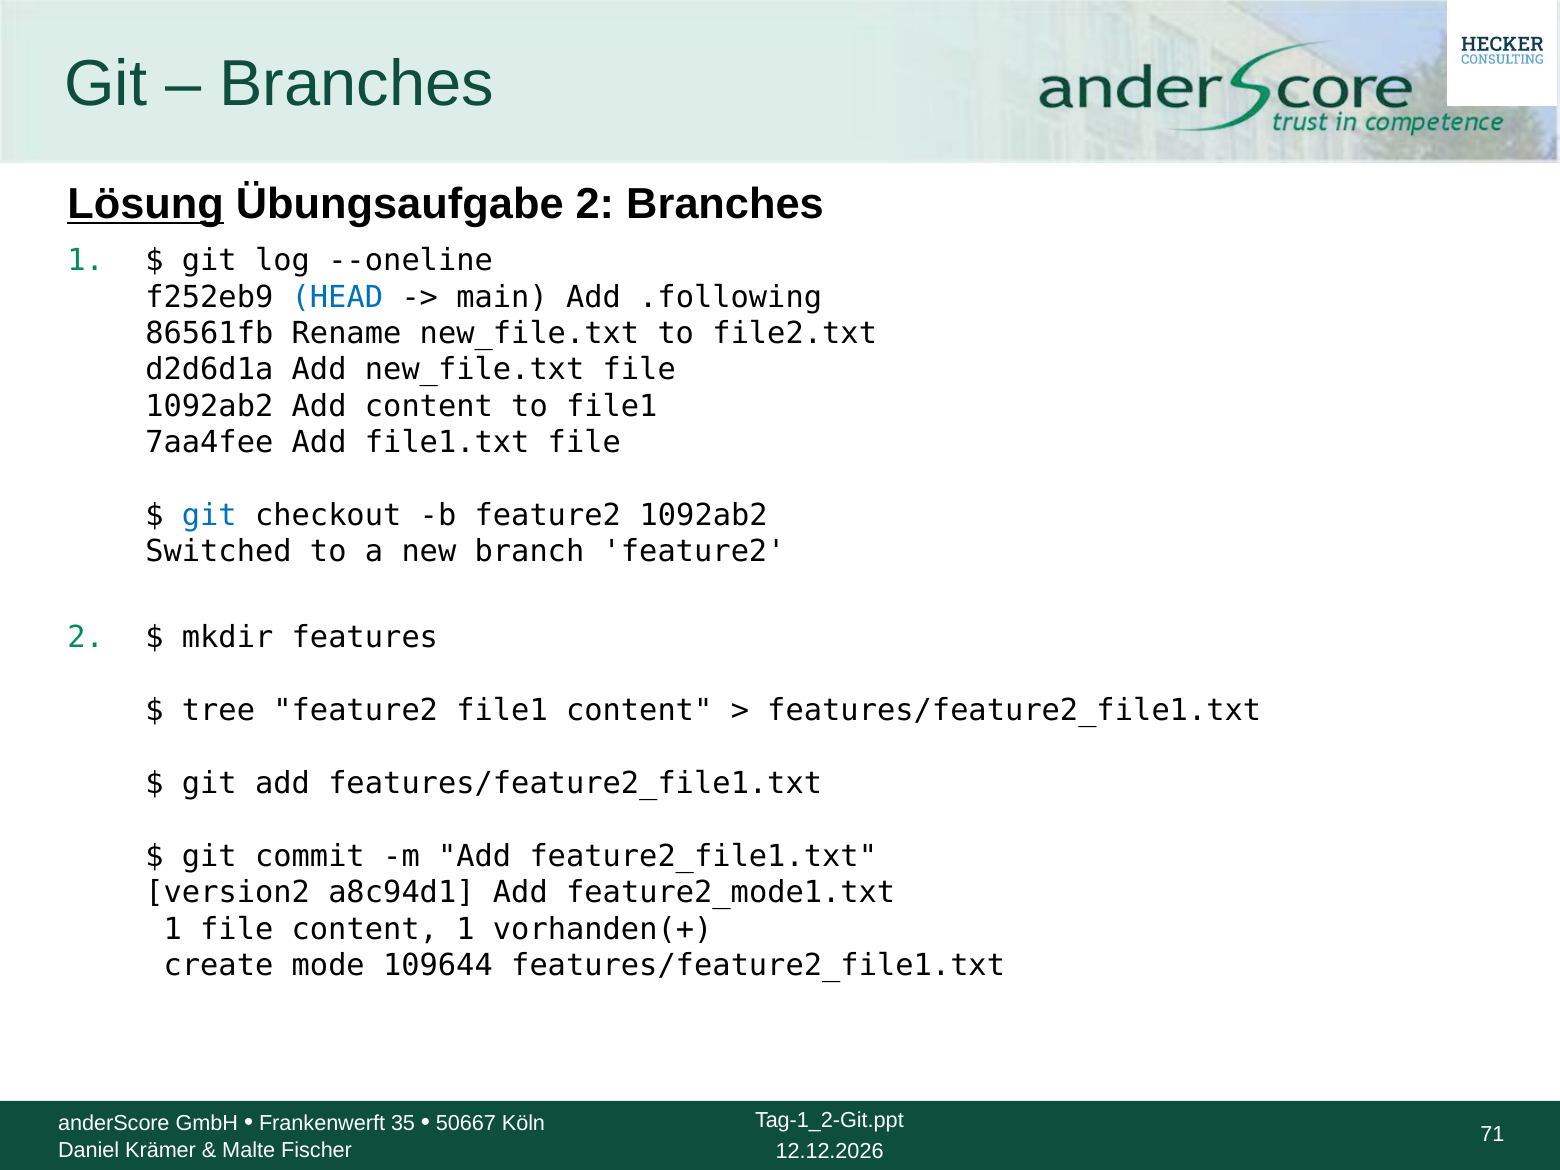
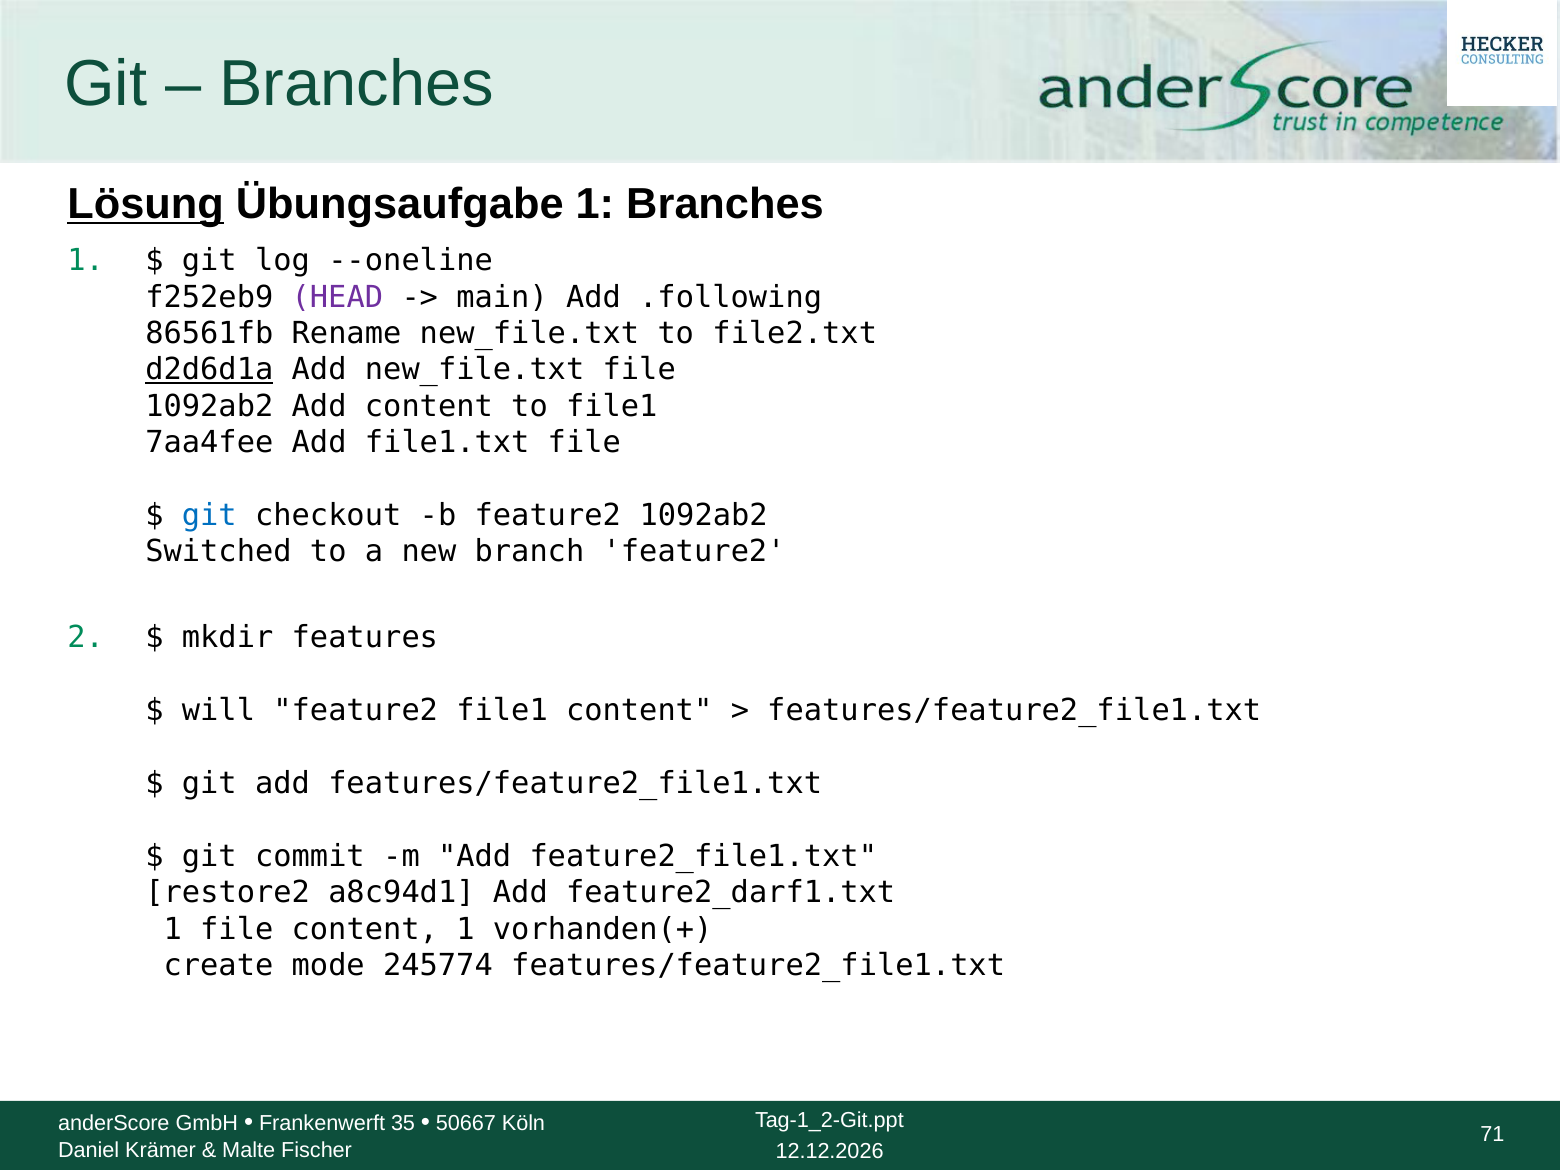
Übungsaufgabe 2: 2 -> 1
HEAD colour: blue -> purple
d2d6d1a underline: none -> present
tree: tree -> will
version2: version2 -> restore2
feature2_mode1.txt: feature2_mode1.txt -> feature2_darf1.txt
109644: 109644 -> 245774
